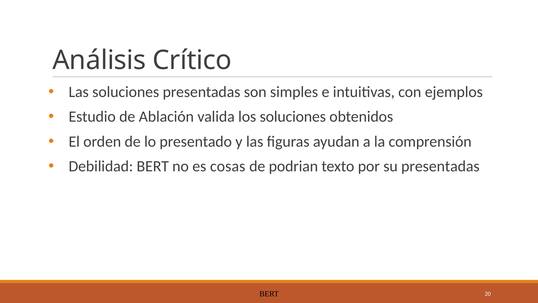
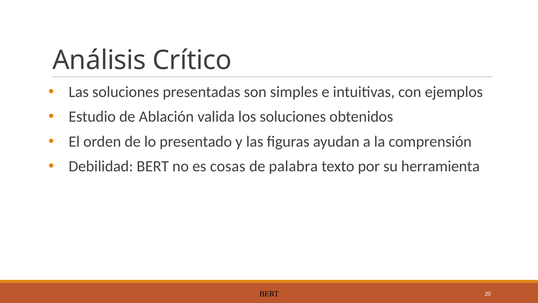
podrian: podrian -> palabra
su presentadas: presentadas -> herramienta
